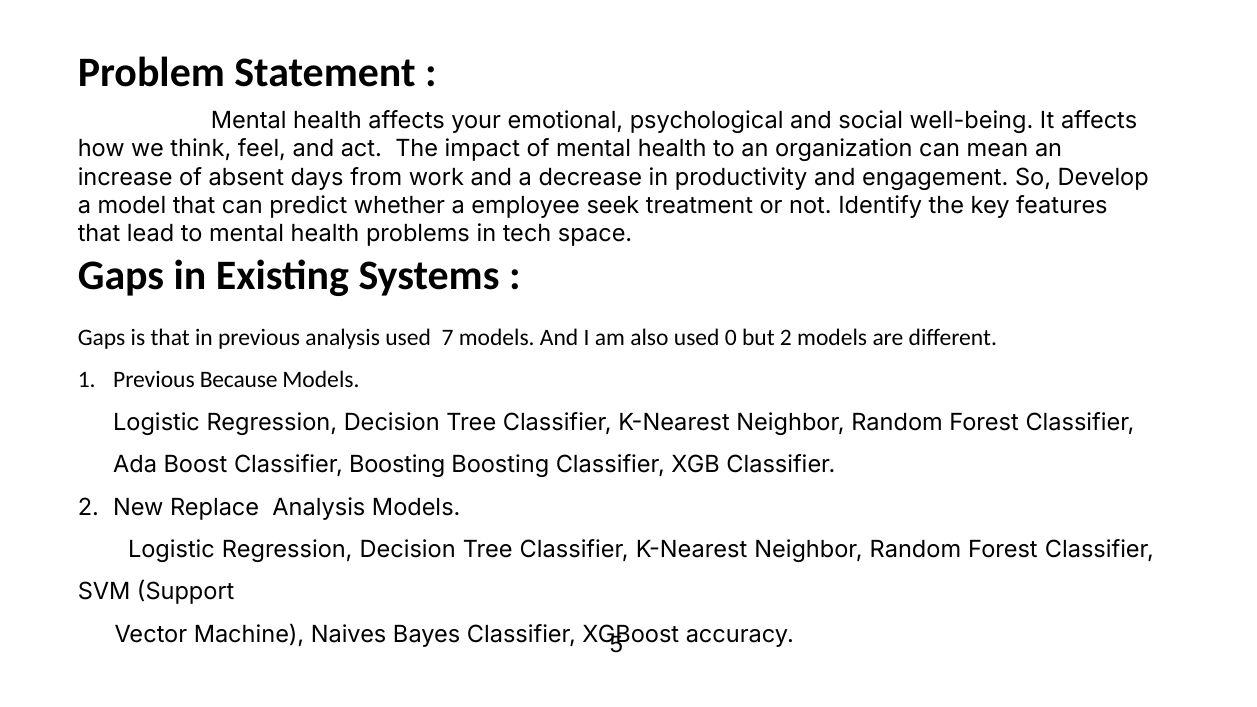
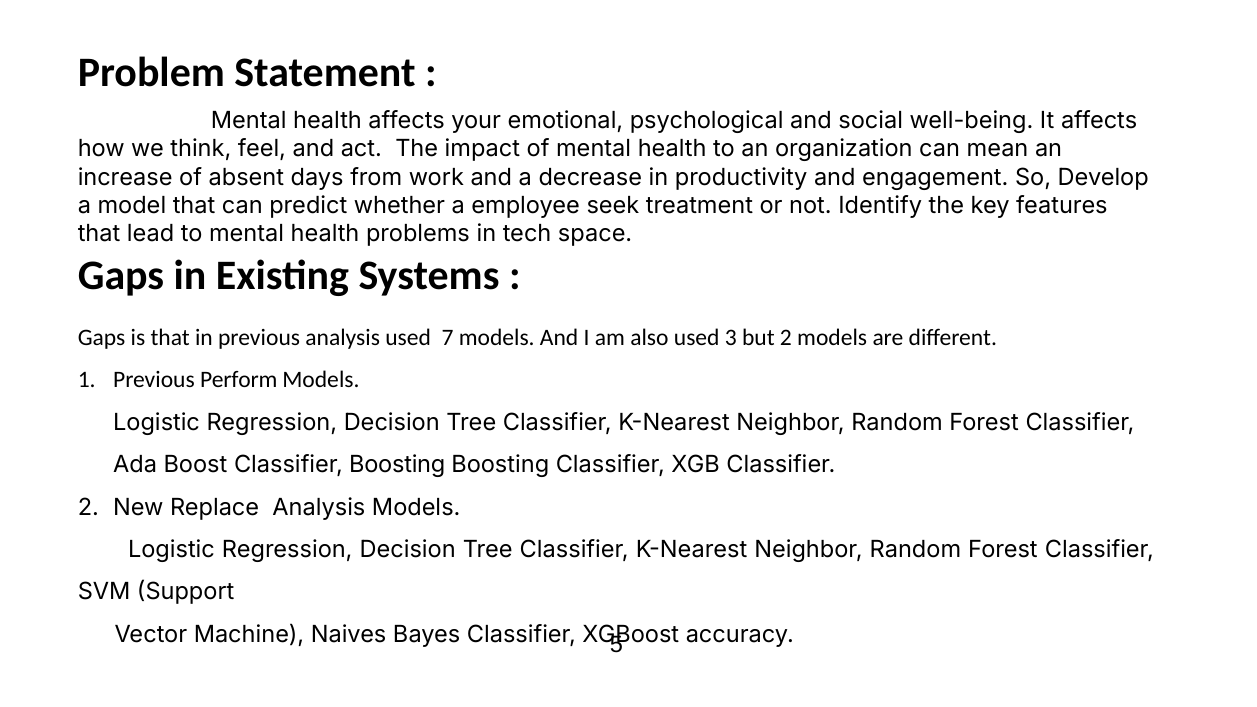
0: 0 -> 3
Because: Because -> Perform
